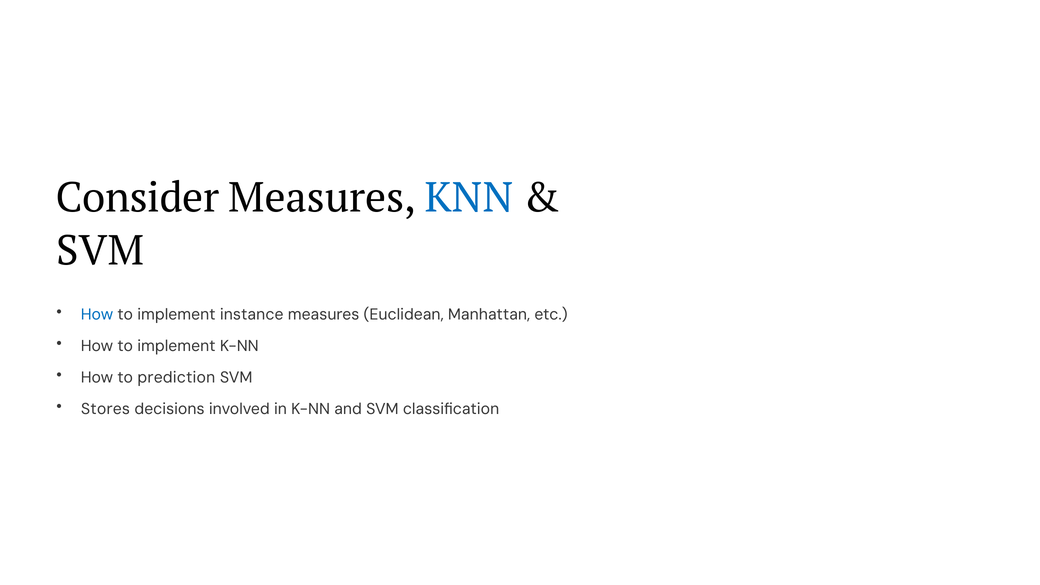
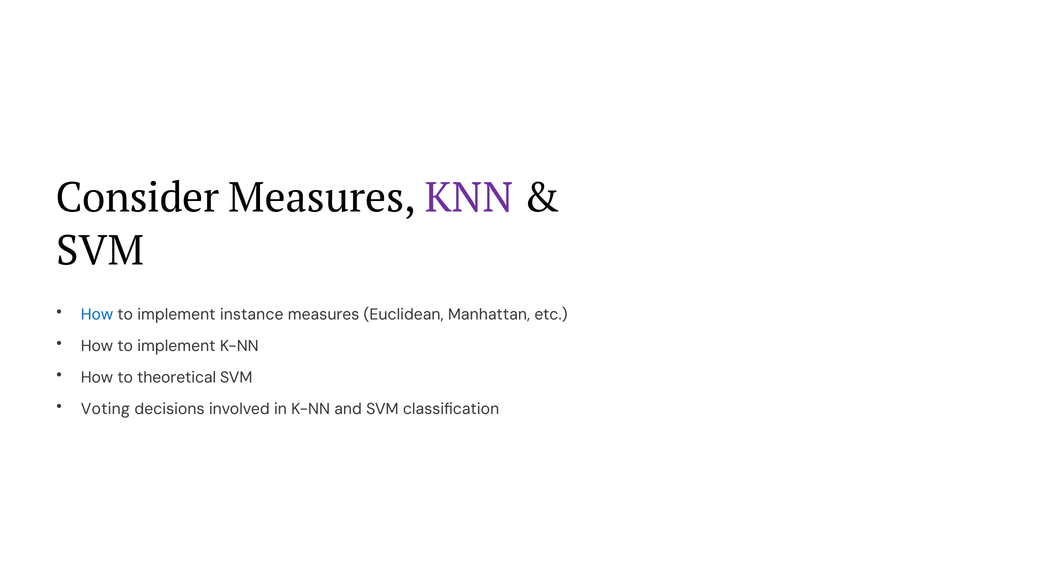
KNN colour: blue -> purple
prediction: prediction -> theoretical
Stores: Stores -> Voting
